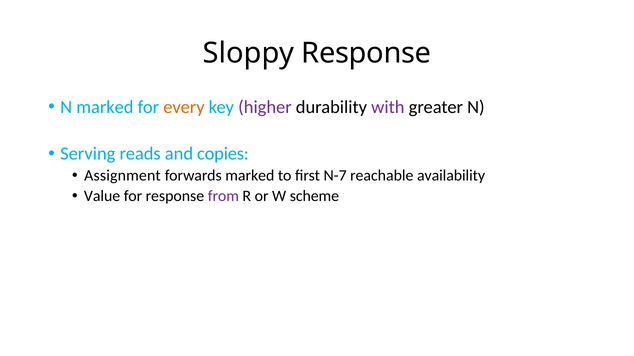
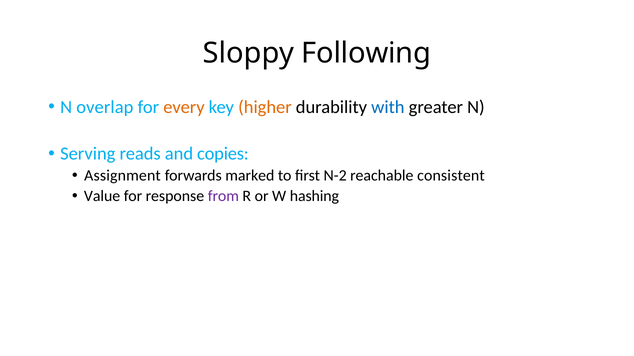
Sloppy Response: Response -> Following
N marked: marked -> overlap
higher colour: purple -> orange
with colour: purple -> blue
N-7: N-7 -> N-2
availability: availability -> consistent
scheme: scheme -> hashing
